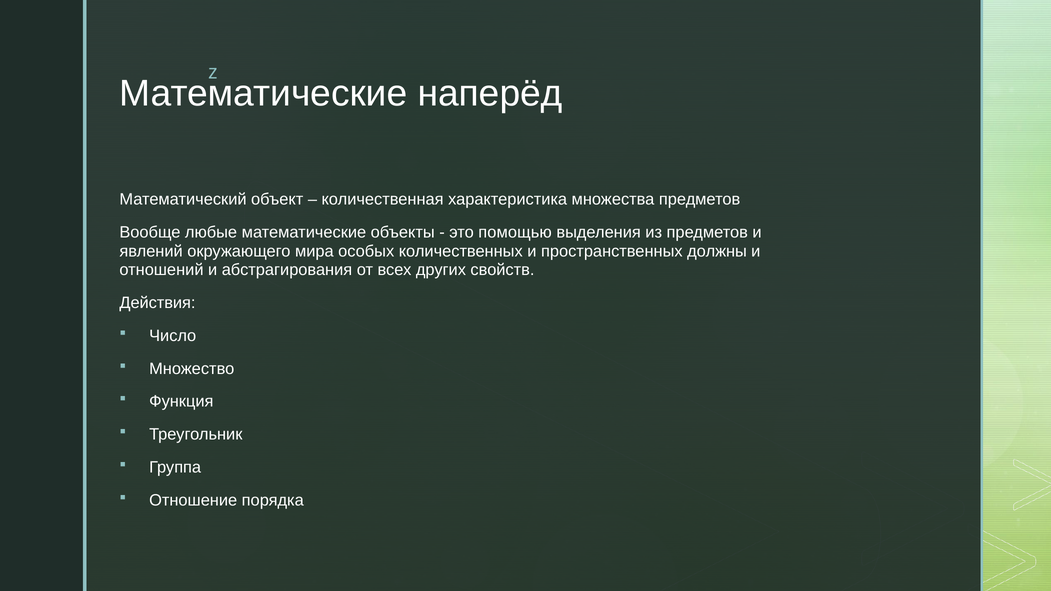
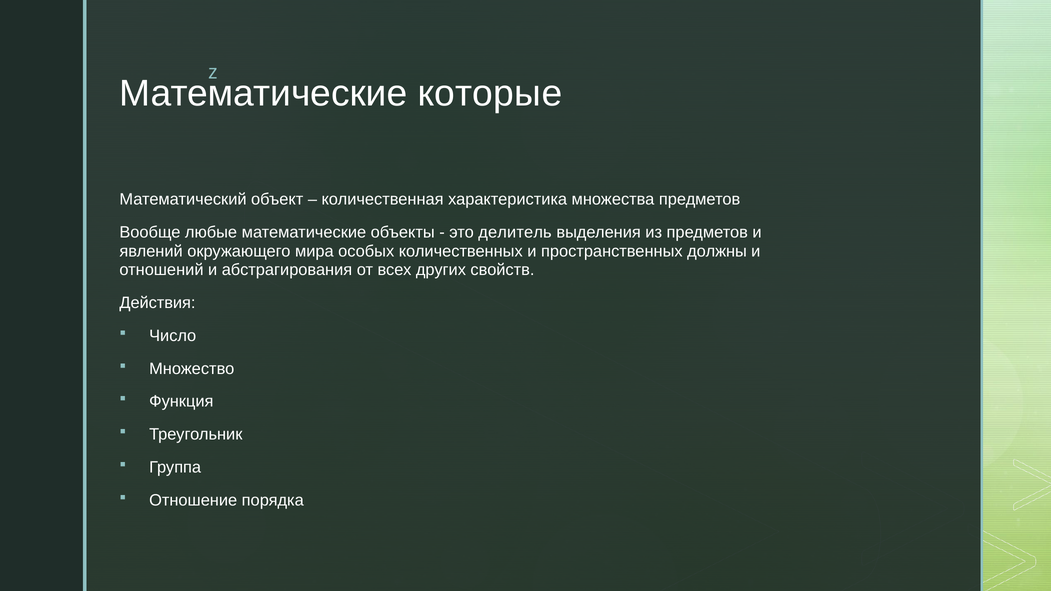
наперёд: наперёд -> которые
помощью: помощью -> делитель
